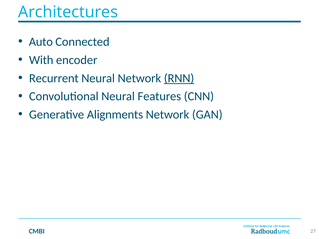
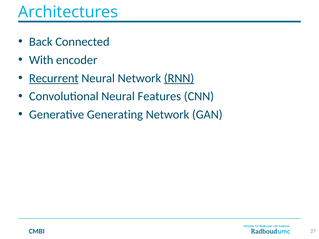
Auto: Auto -> Back
Recurrent underline: none -> present
Alignments: Alignments -> Generating
